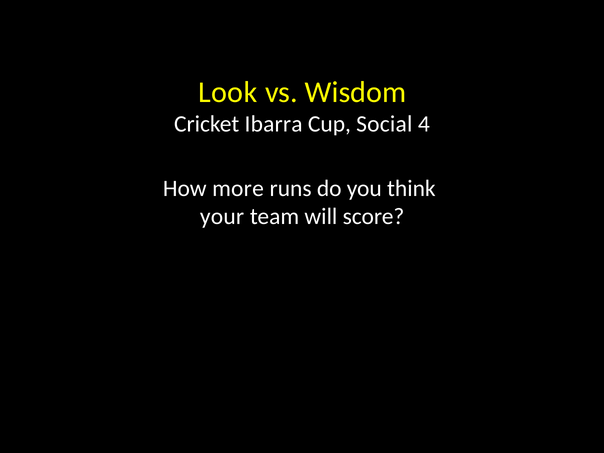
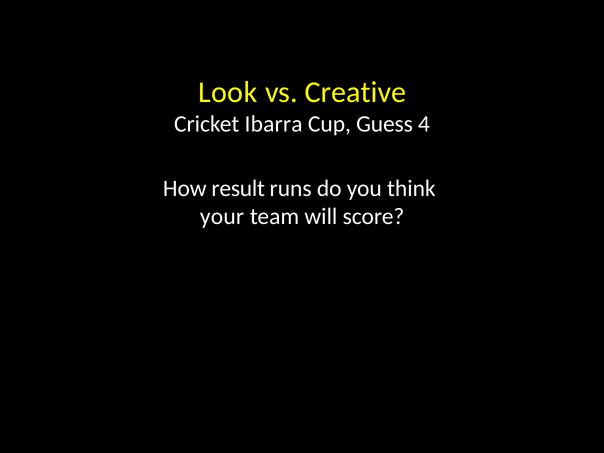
Wisdom: Wisdom -> Creative
Social: Social -> Guess
more: more -> result
